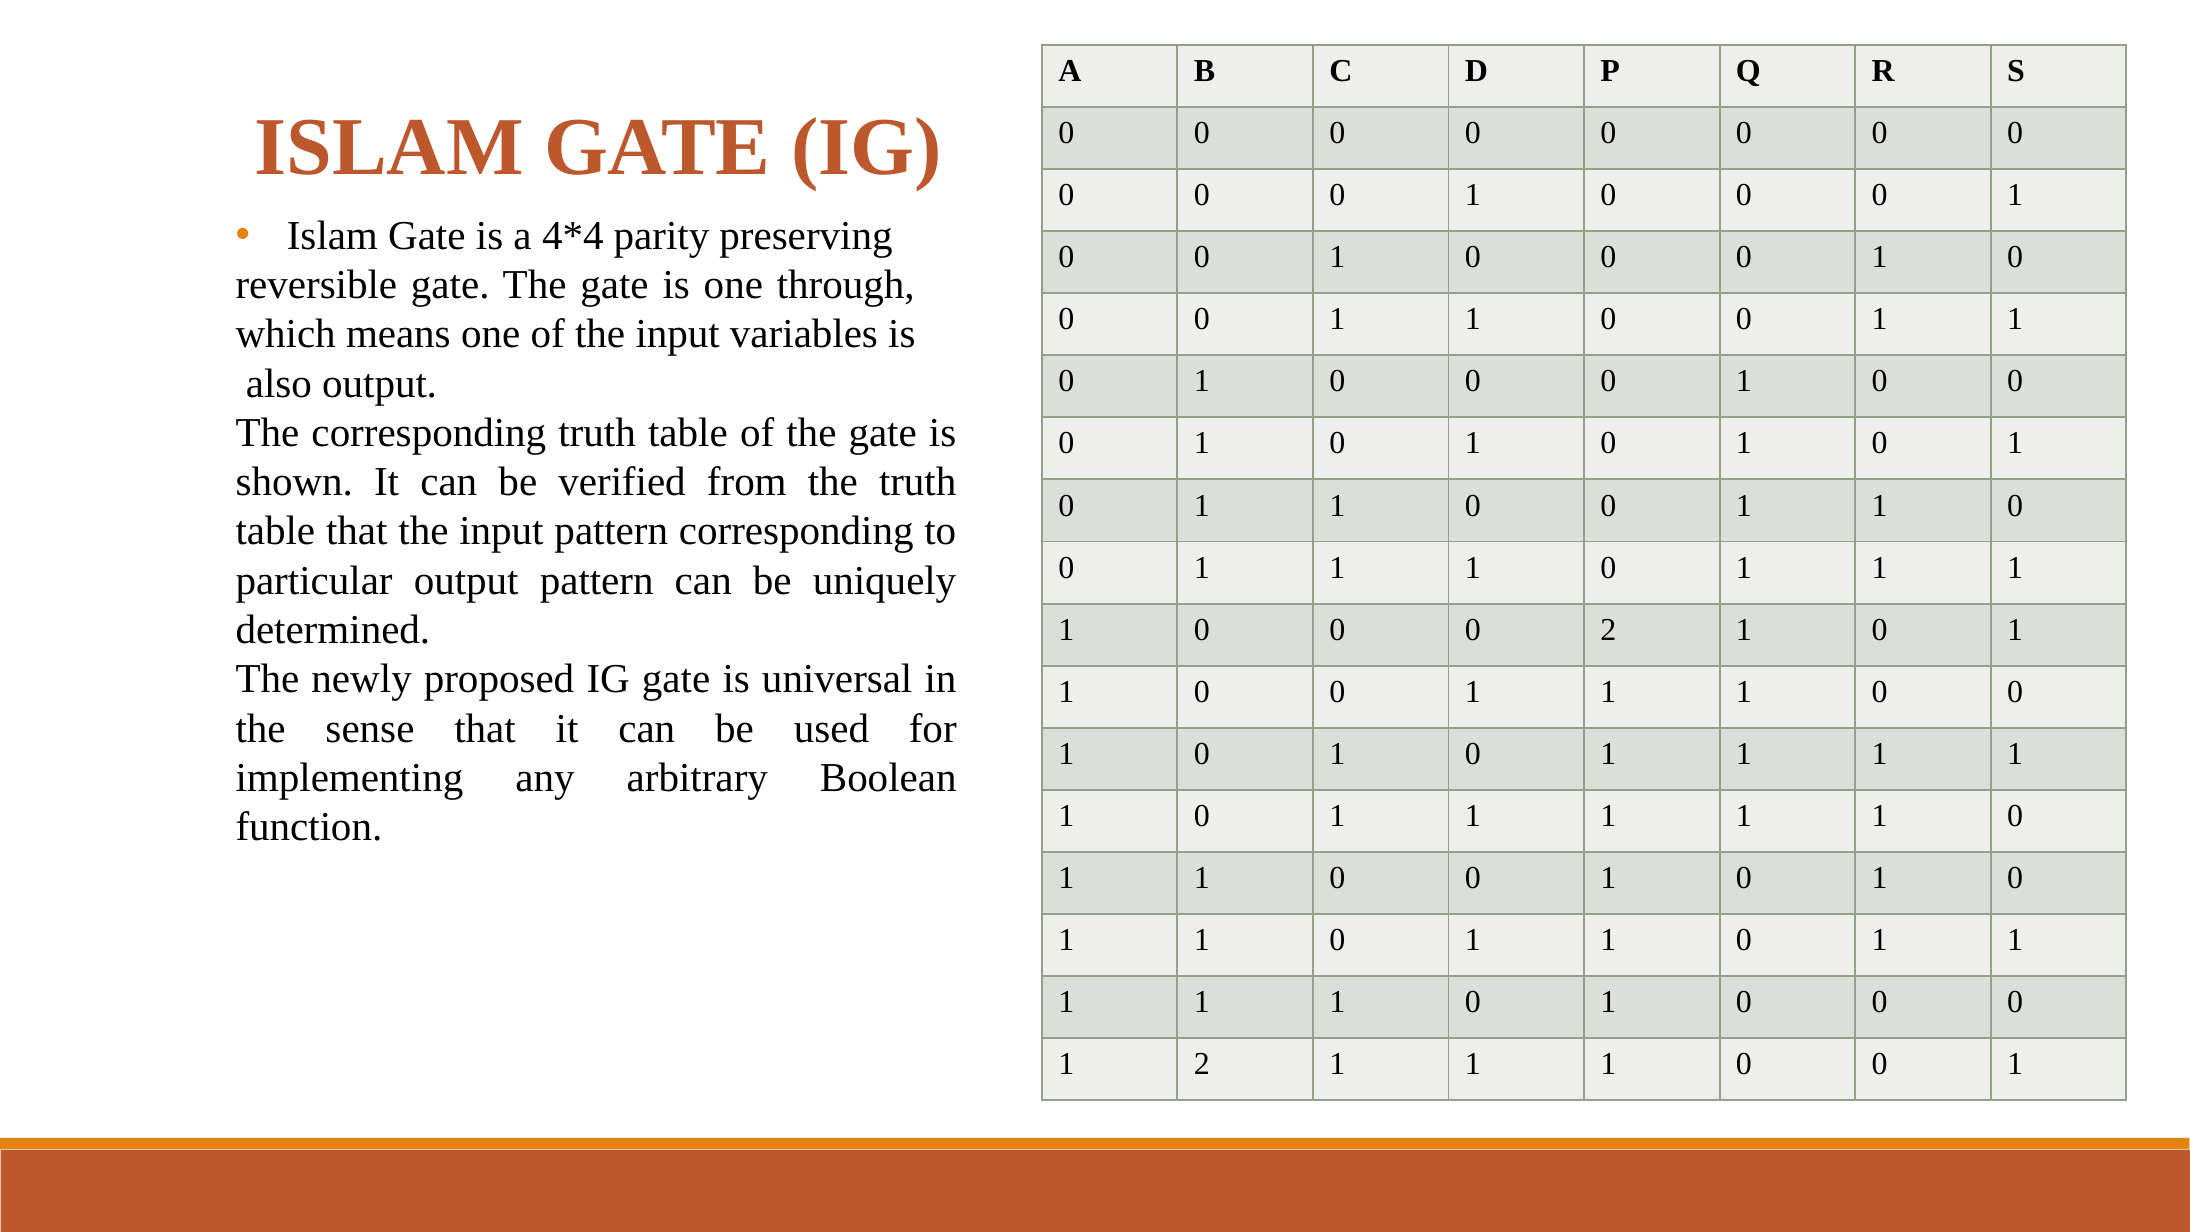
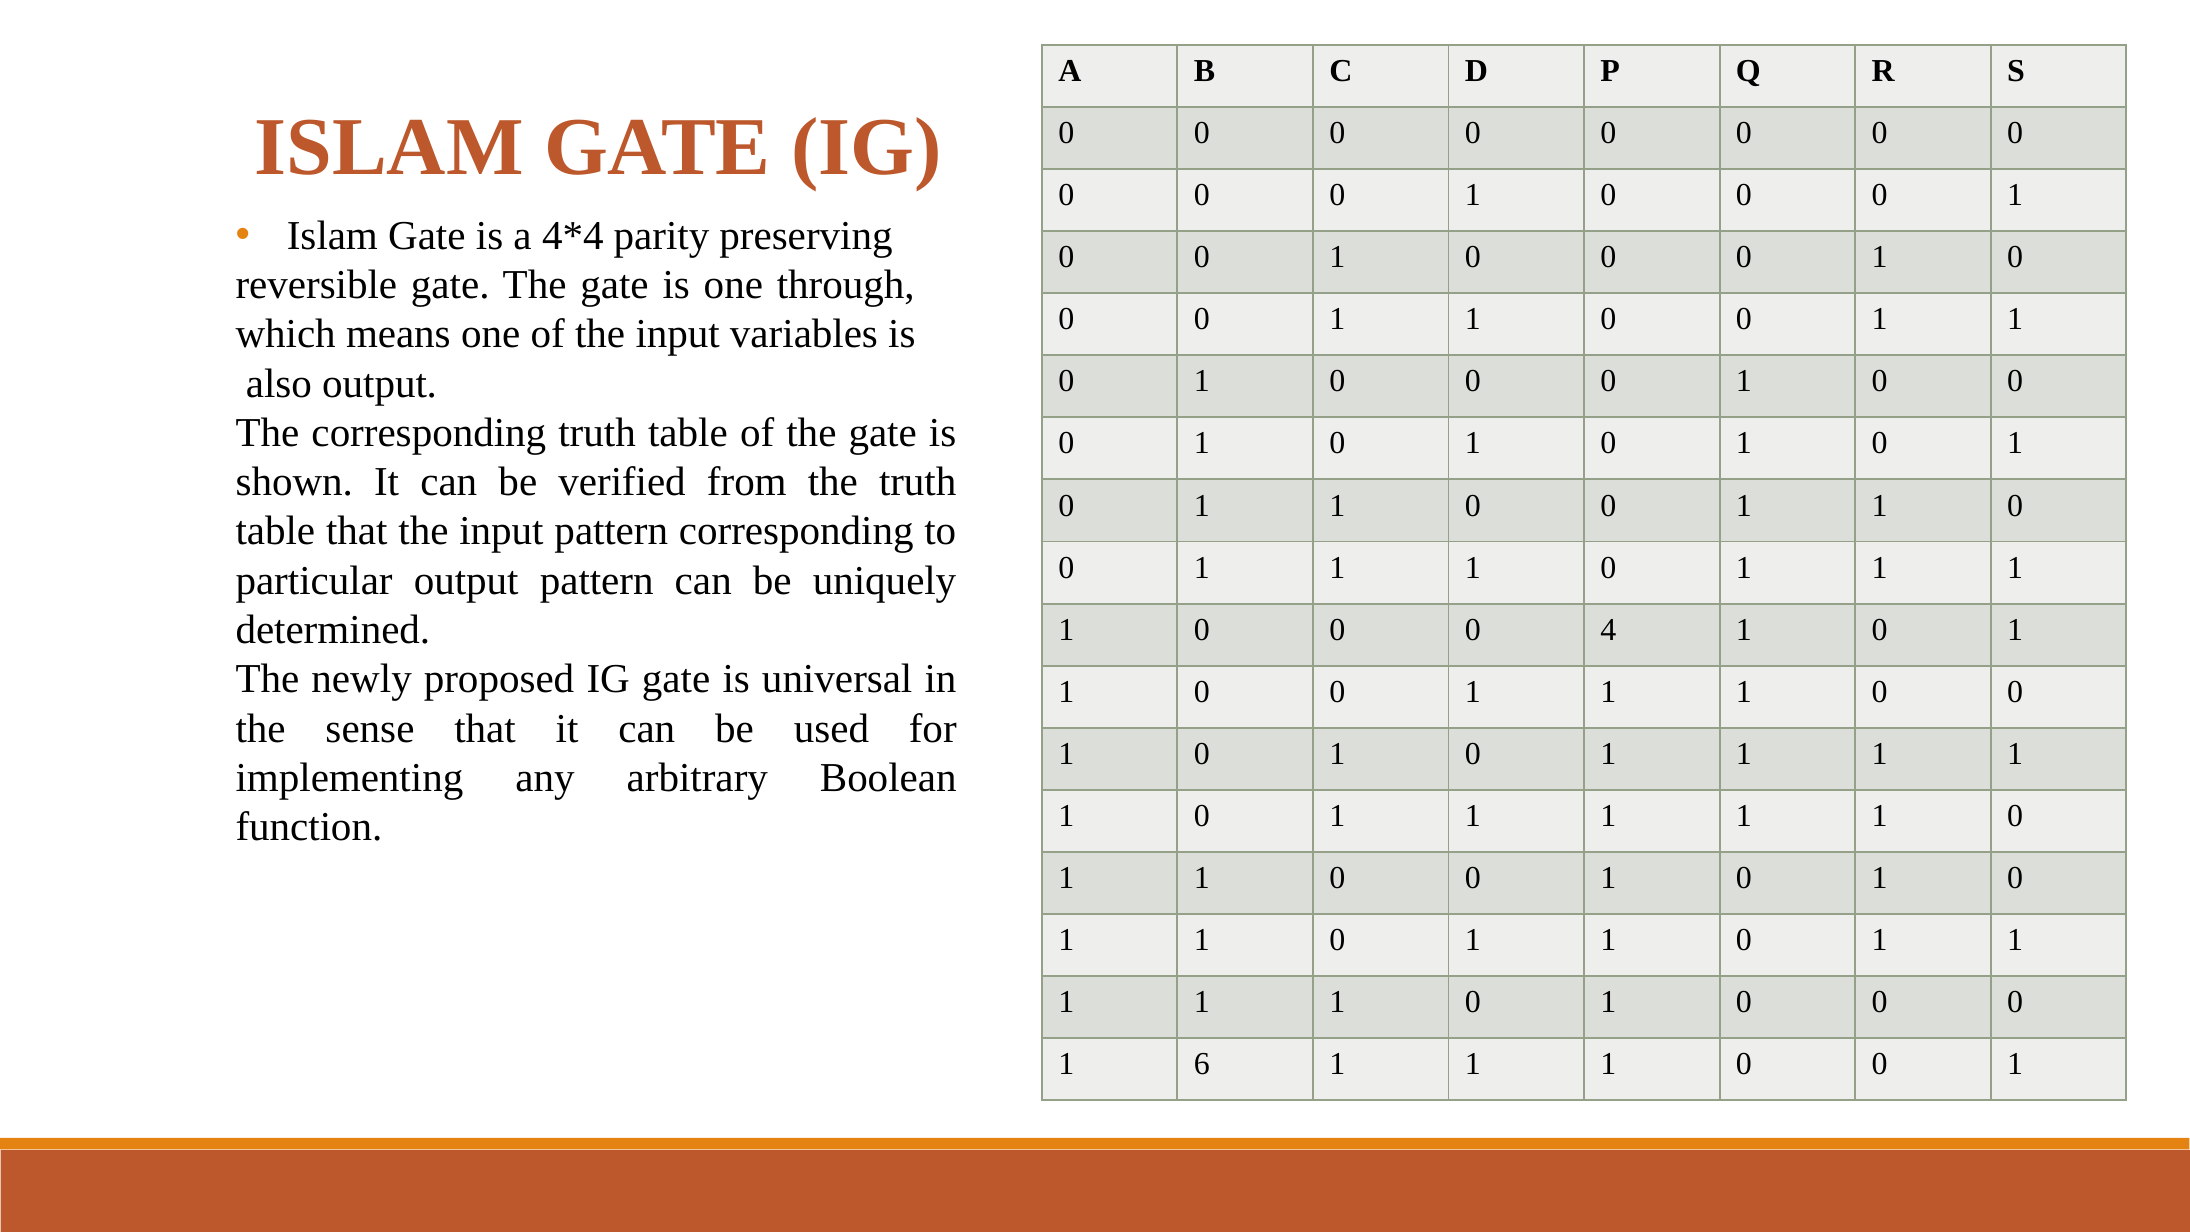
0 2: 2 -> 4
1 2: 2 -> 6
